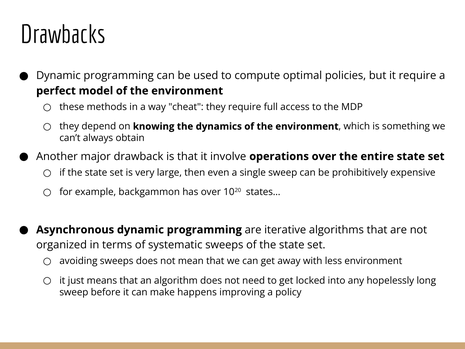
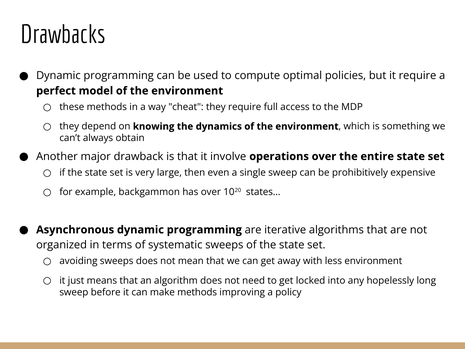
make happens: happens -> methods
